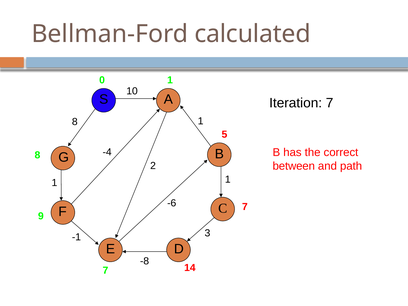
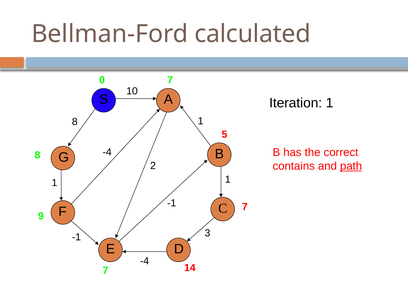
0 1: 1 -> 7
Iteration 7: 7 -> 1
between: between -> contains
path underline: none -> present
-6 at (172, 203): -6 -> -1
-8 at (145, 261): -8 -> -4
